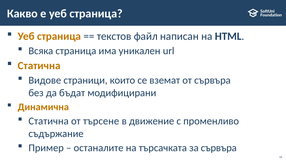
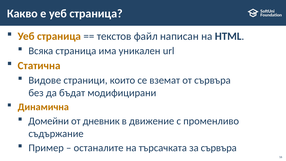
Статичнa at (49, 121): Статичнa -> Домейни
търсене: търсене -> дневник
